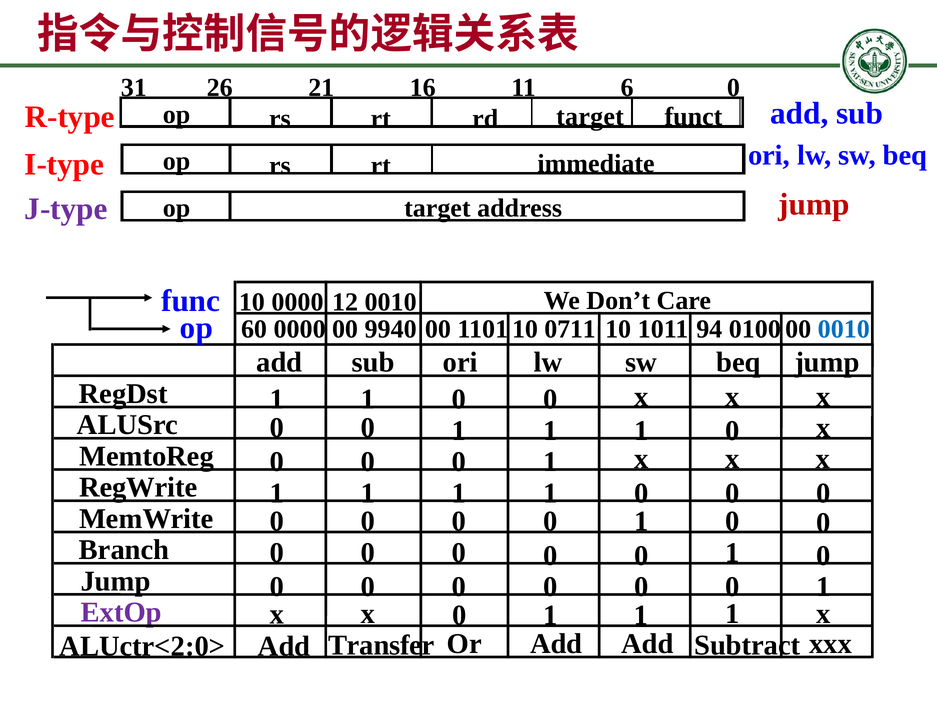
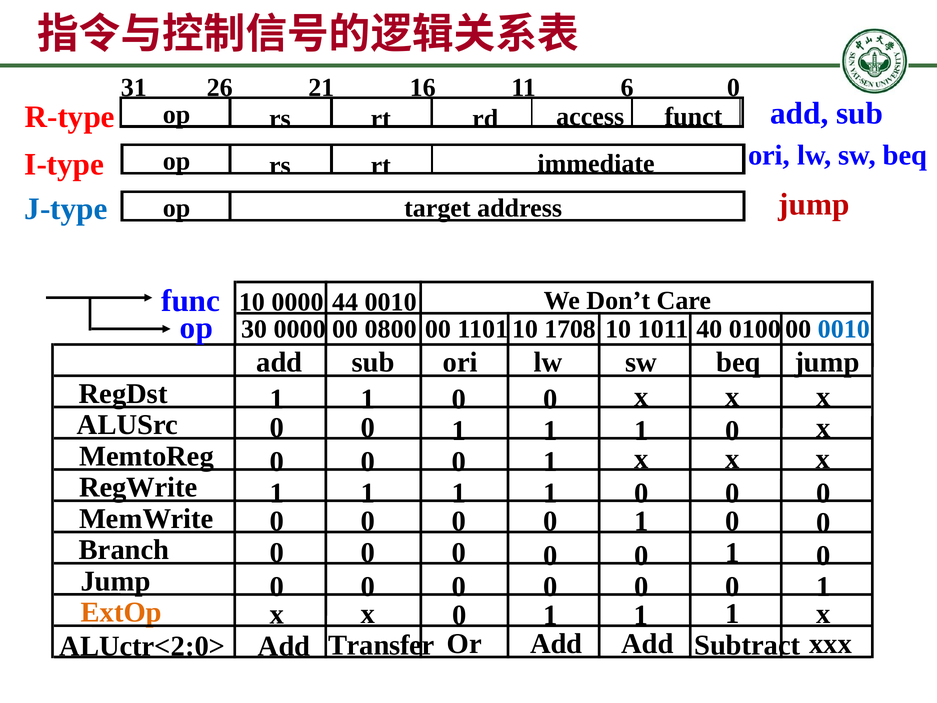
rd target: target -> access
J-type colour: purple -> blue
12: 12 -> 44
60: 60 -> 30
9940: 9940 -> 0800
0711: 0711 -> 1708
94: 94 -> 40
ExtOp colour: purple -> orange
